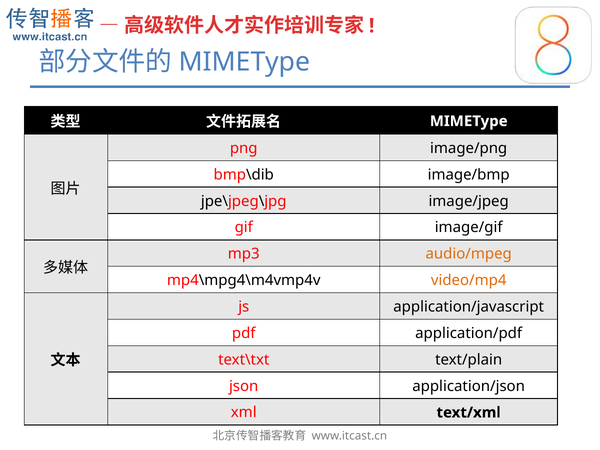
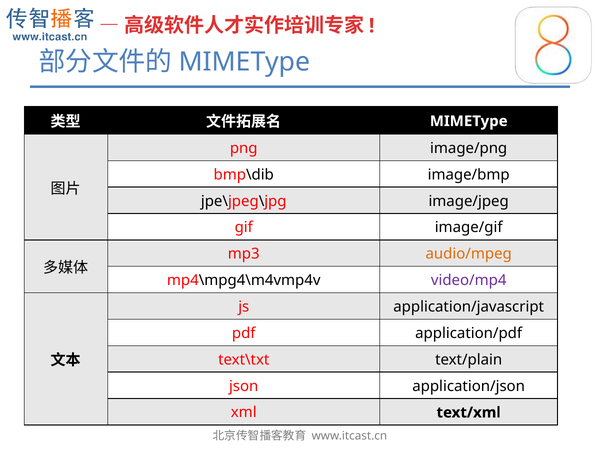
video/mp4 colour: orange -> purple
